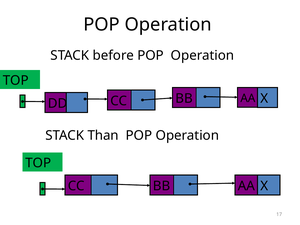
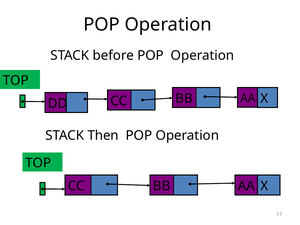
Than: Than -> Then
